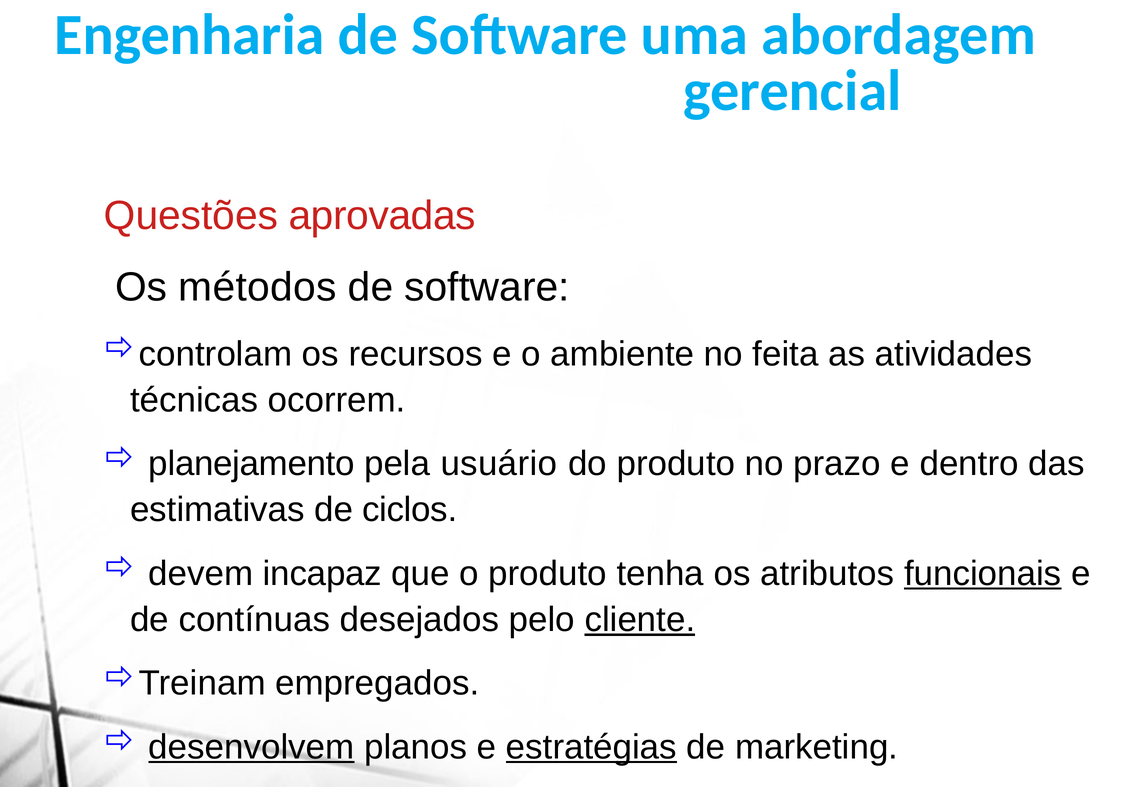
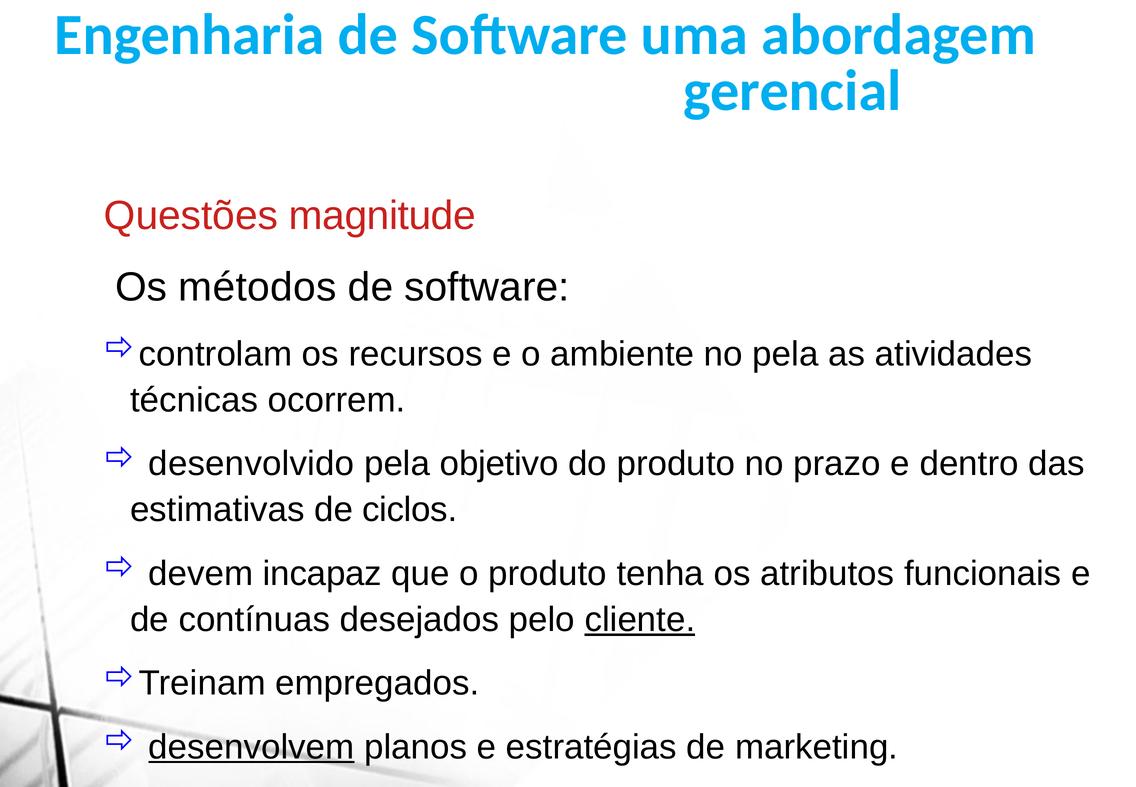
aprovadas: aprovadas -> magnitude
no feita: feita -> pela
planejamento: planejamento -> desenvolvido
usuário: usuário -> objetivo
funcionais underline: present -> none
estratégias underline: present -> none
